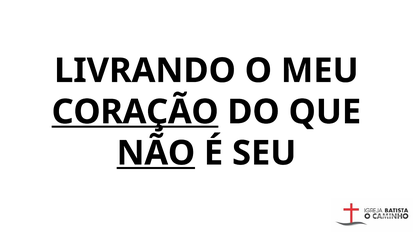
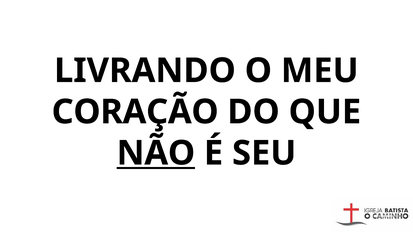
CORAÇÃO underline: present -> none
